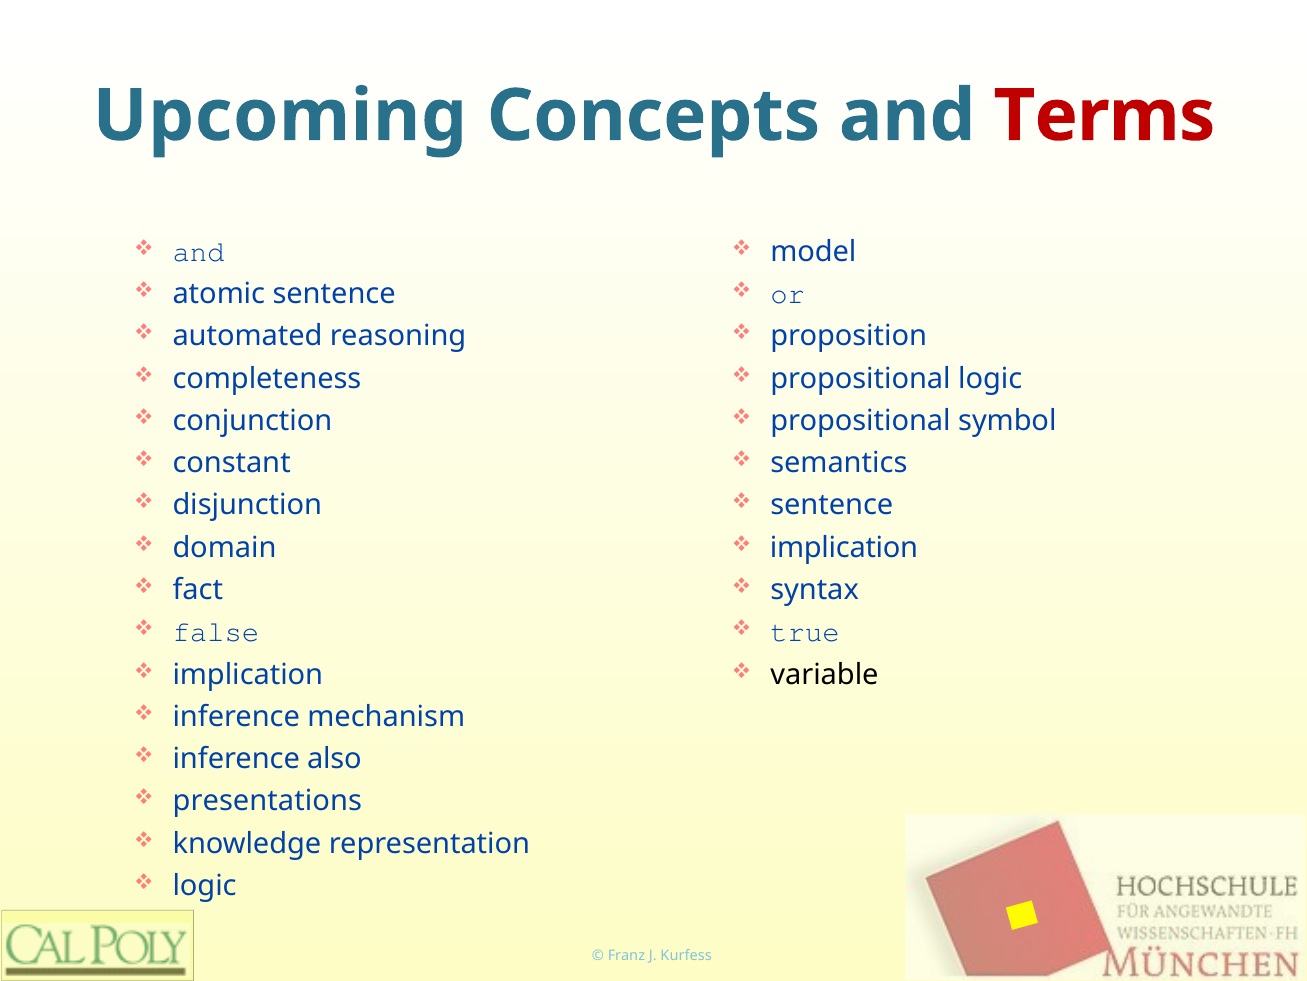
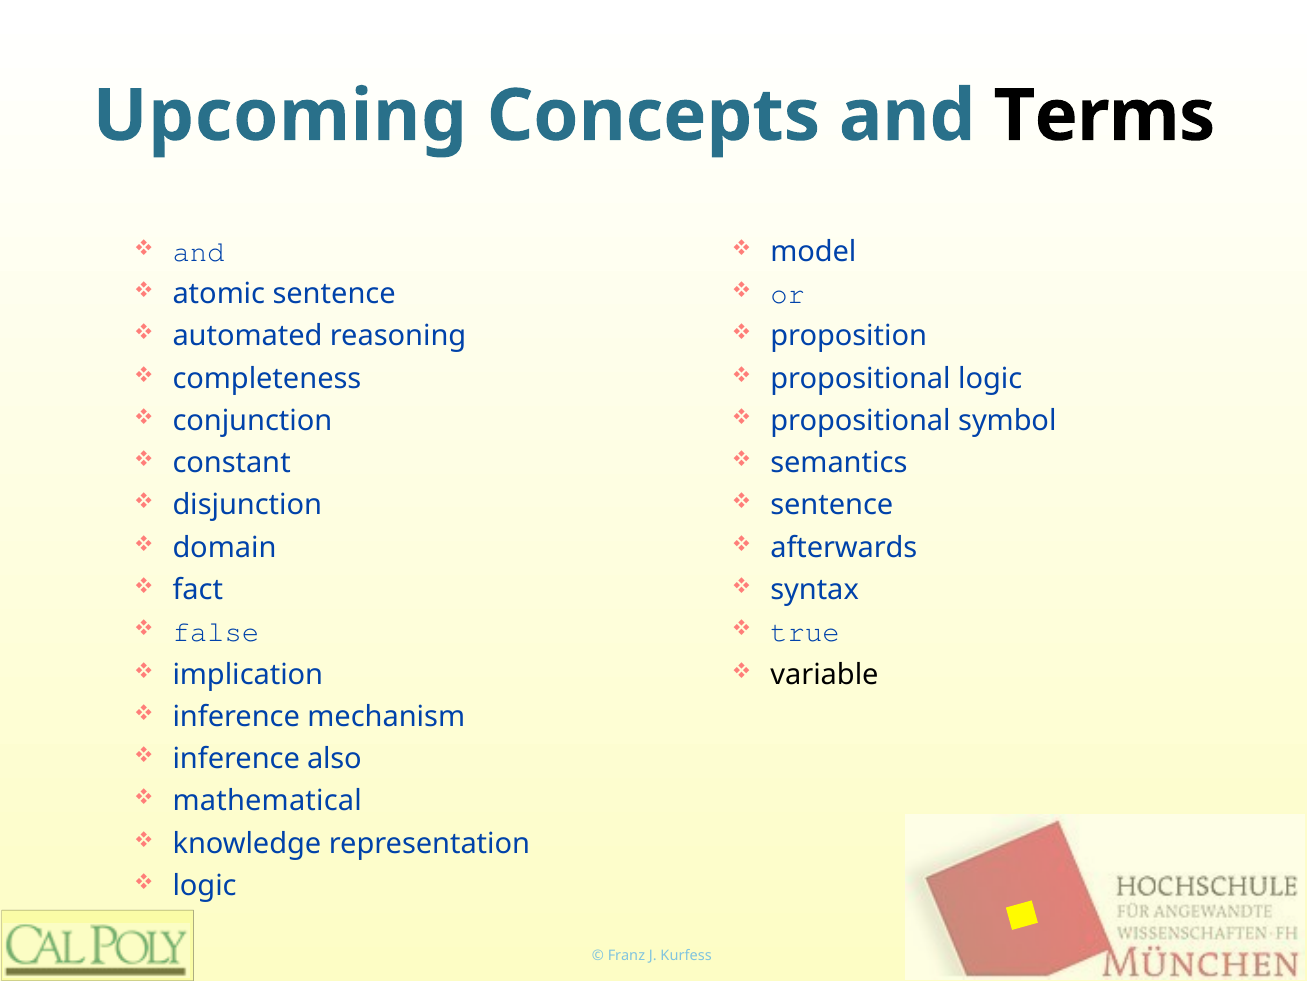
Terms colour: red -> black
implication at (844, 547): implication -> afterwards
presentations: presentations -> mathematical
